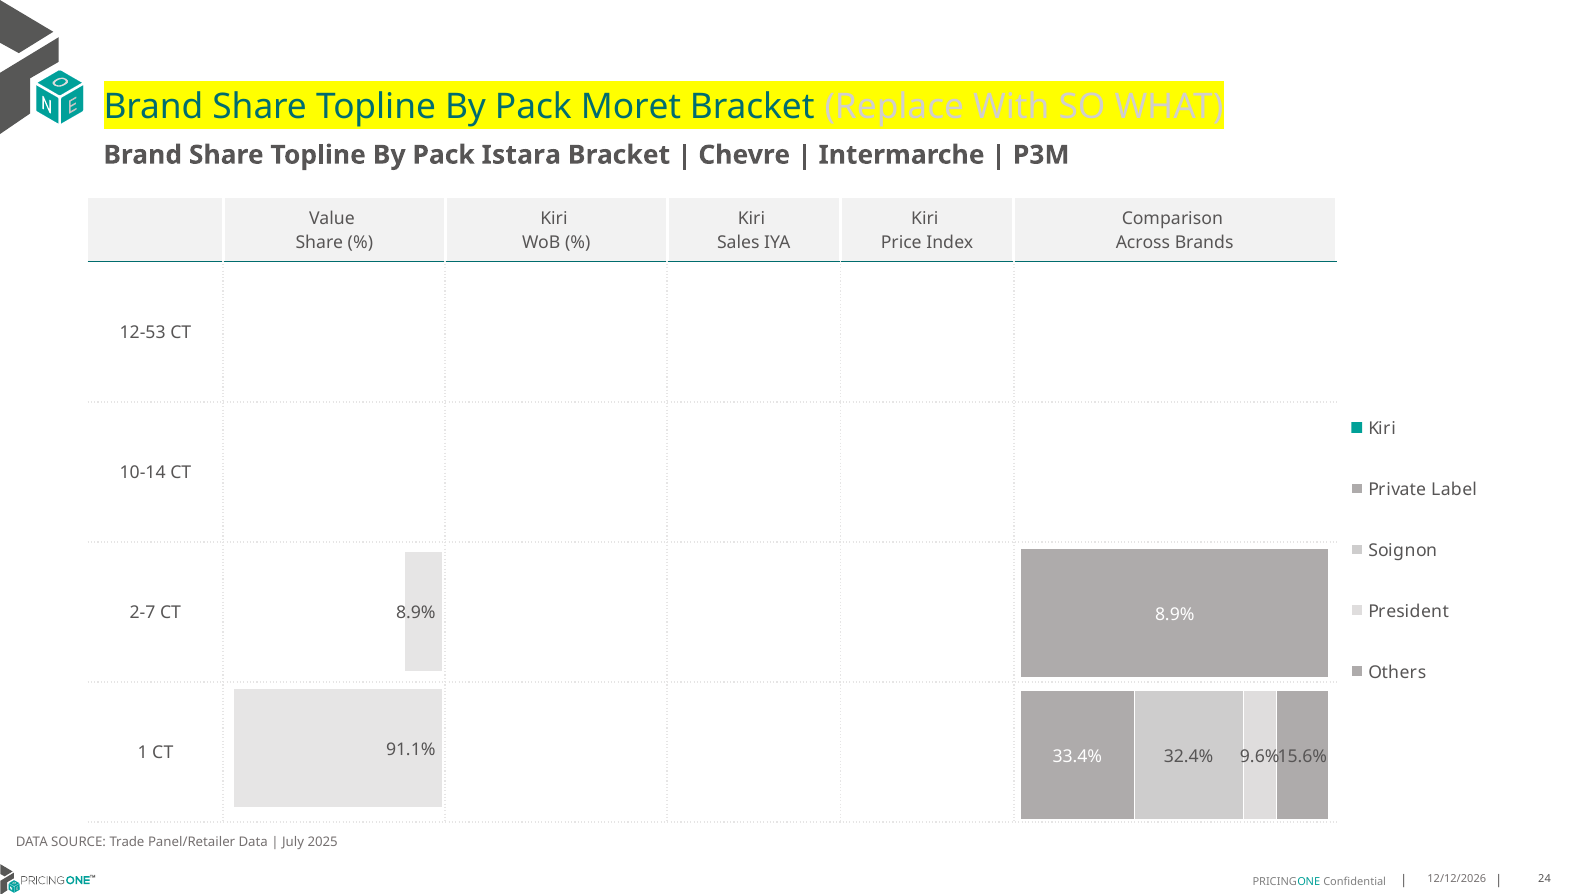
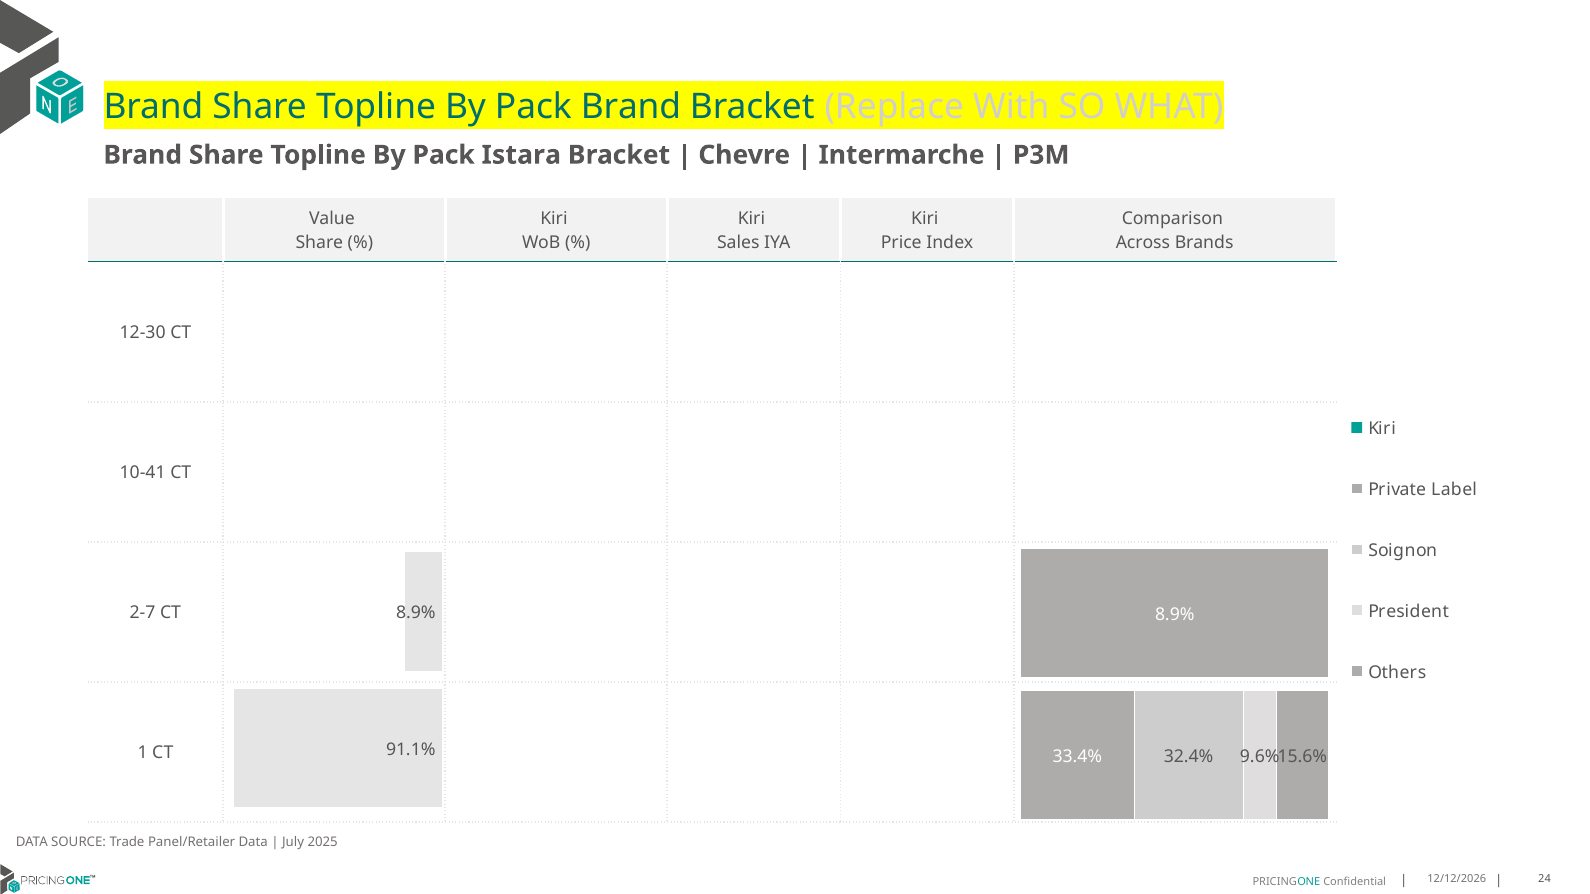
Pack Moret: Moret -> Brand
12-53: 12-53 -> 12-30
10-14: 10-14 -> 10-41
